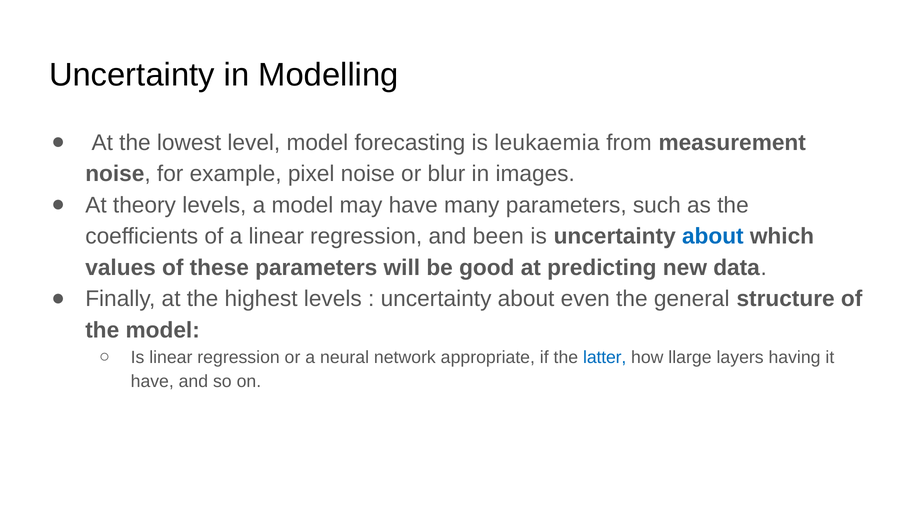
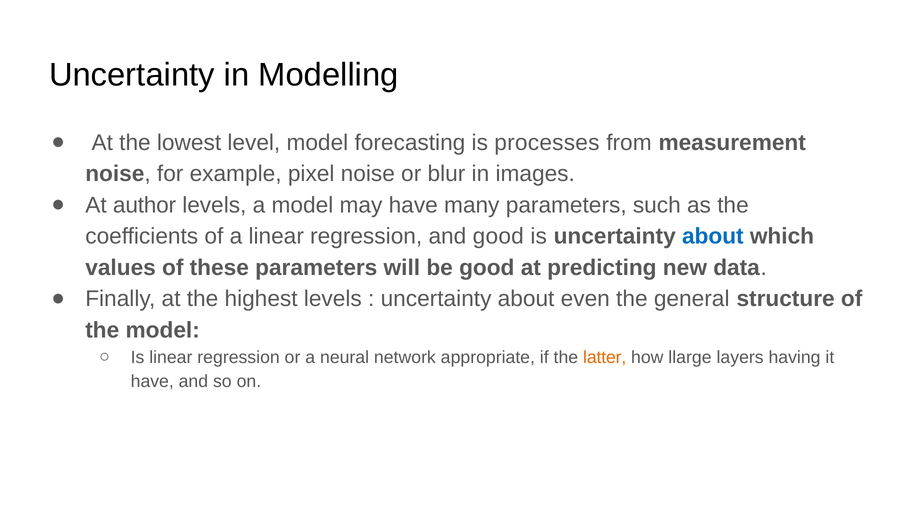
leukaemia: leukaemia -> processes
theory: theory -> author
and been: been -> good
latter colour: blue -> orange
